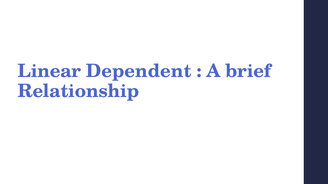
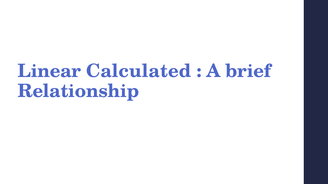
Dependent: Dependent -> Calculated
